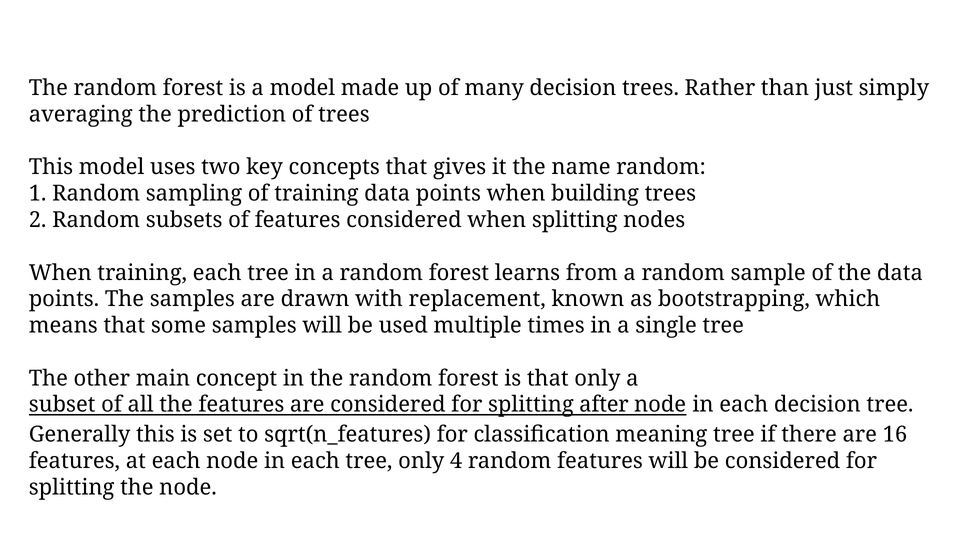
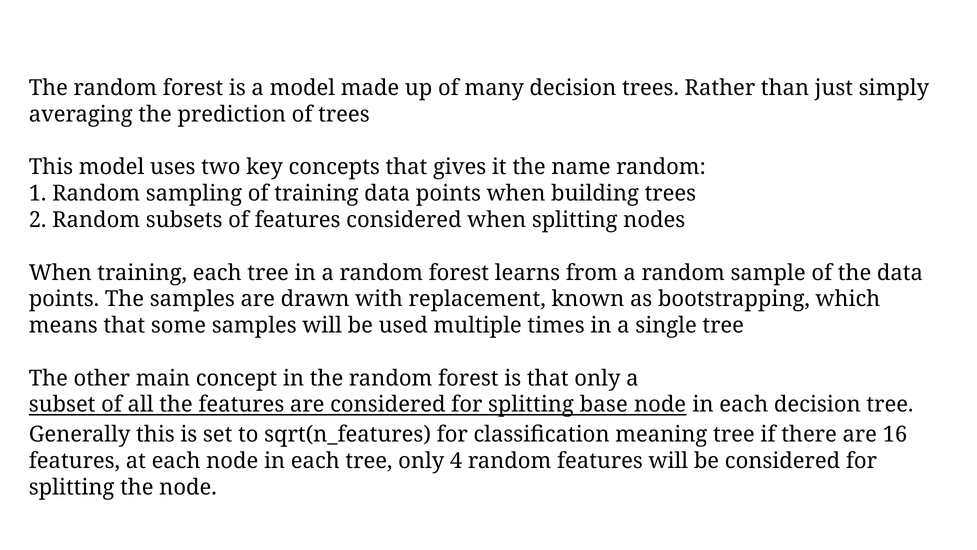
after: after -> base
